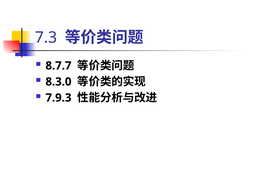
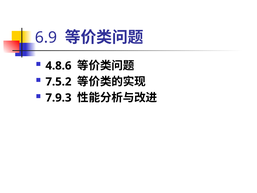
7.3: 7.3 -> 6.9
8.7.7: 8.7.7 -> 4.8.6
8.3.0: 8.3.0 -> 7.5.2
